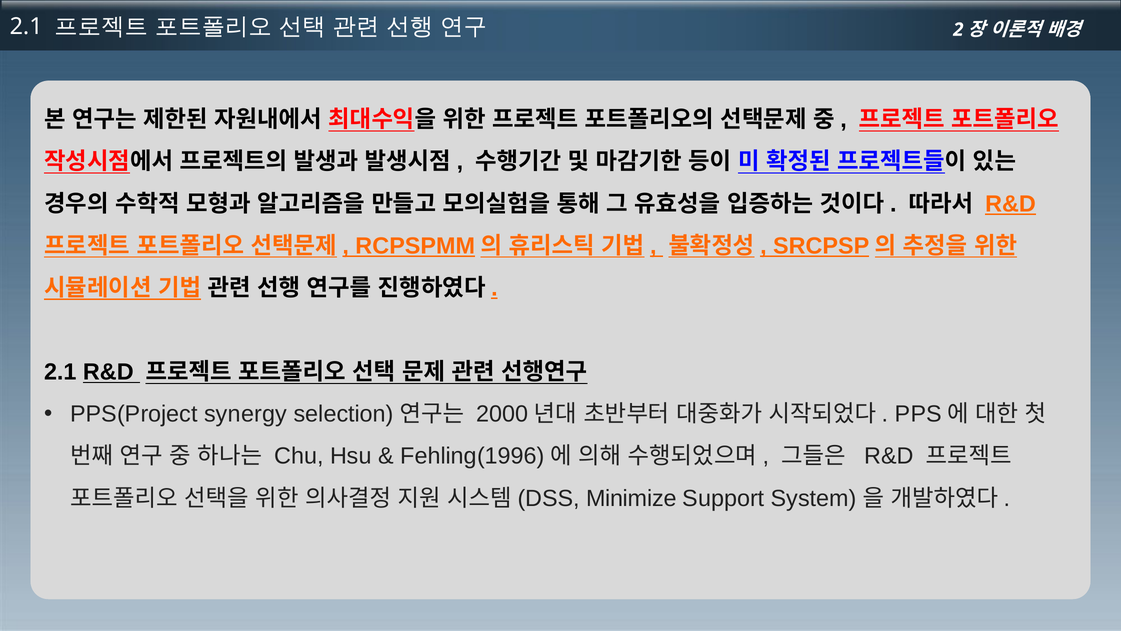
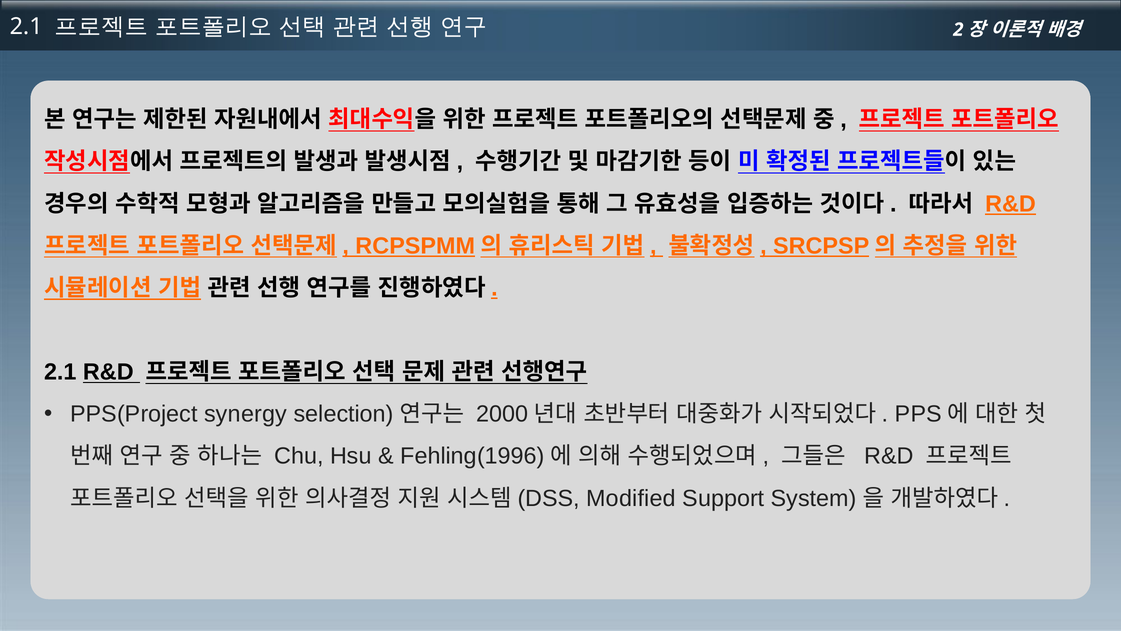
Minimize: Minimize -> Modified
